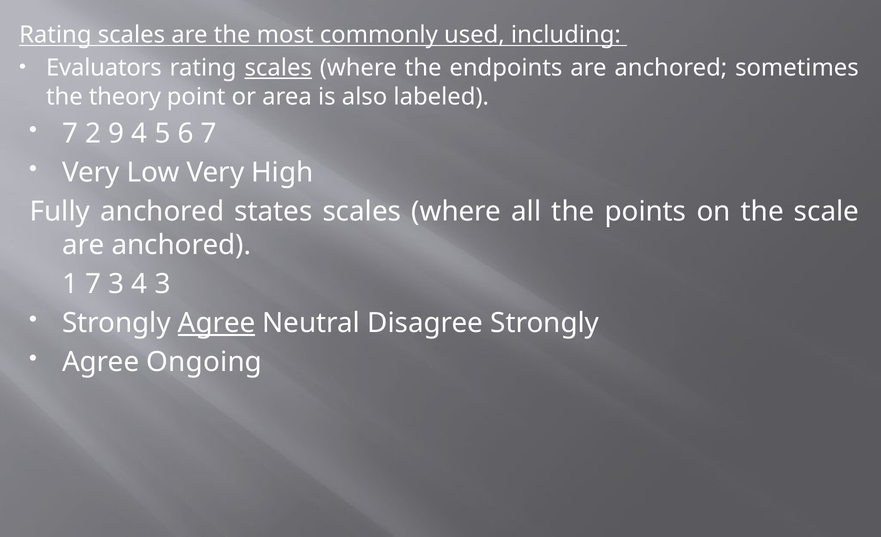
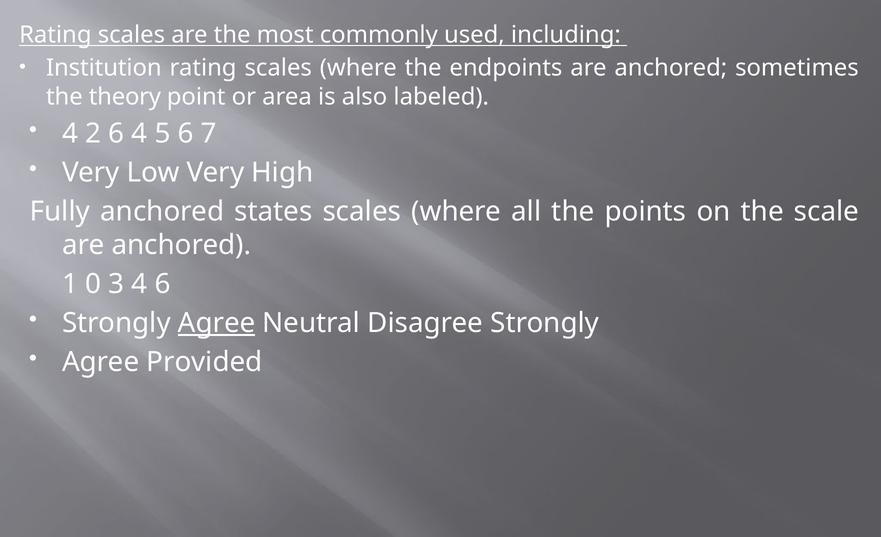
Evaluators: Evaluators -> Institution
scales at (278, 68) underline: present -> none
7 at (70, 134): 7 -> 4
2 9: 9 -> 6
1 7: 7 -> 0
4 3: 3 -> 6
Ongoing: Ongoing -> Provided
